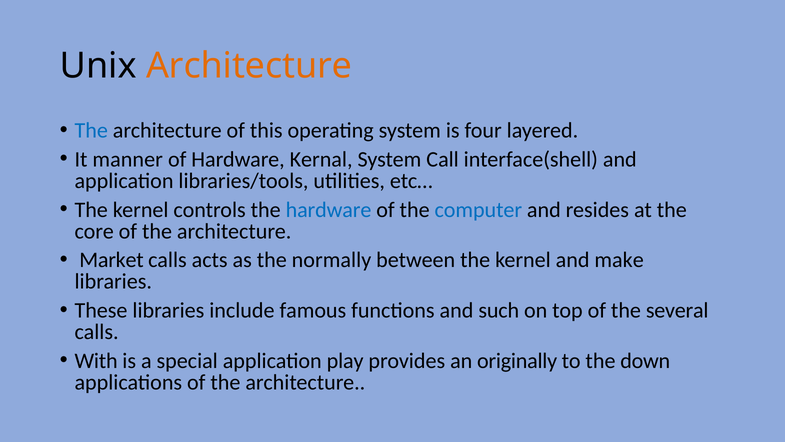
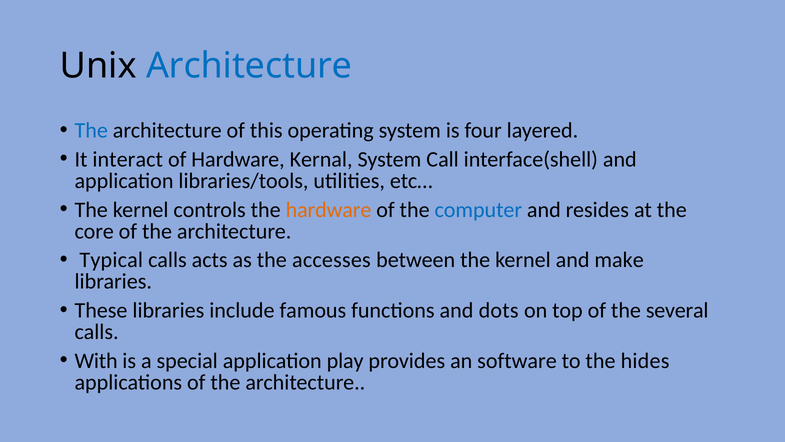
Architecture at (249, 66) colour: orange -> blue
manner: manner -> interact
hardware at (329, 210) colour: blue -> orange
Market: Market -> Typical
normally: normally -> accesses
such: such -> dots
originally: originally -> software
down: down -> hides
